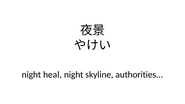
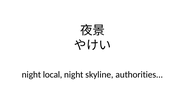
heal: heal -> local
